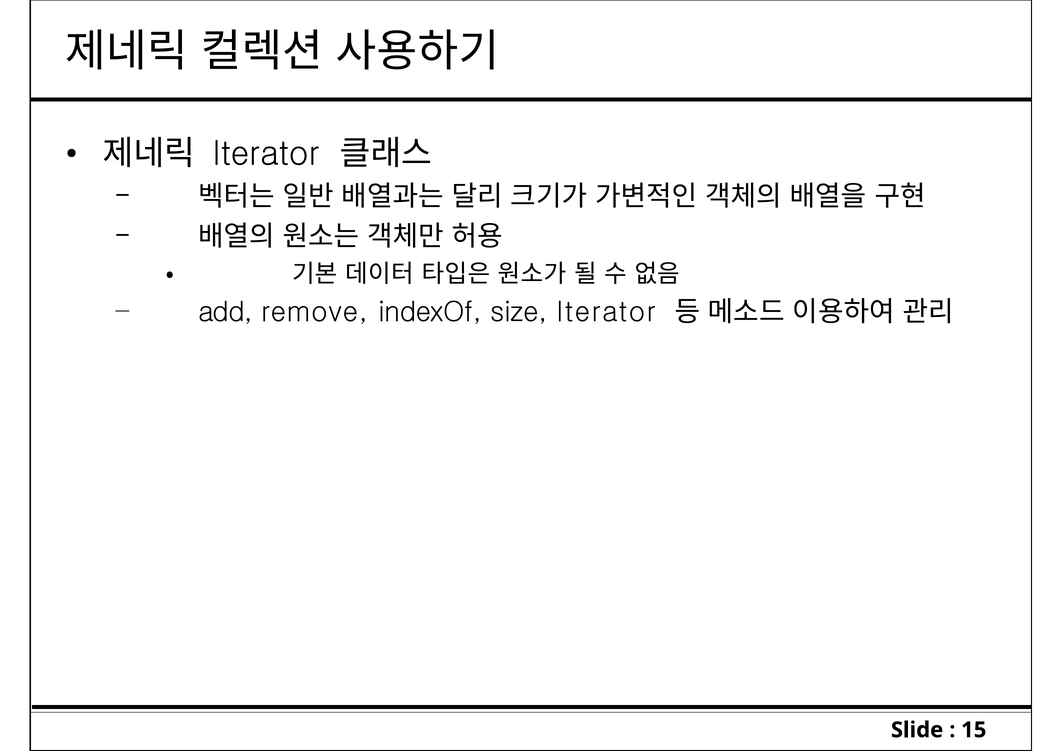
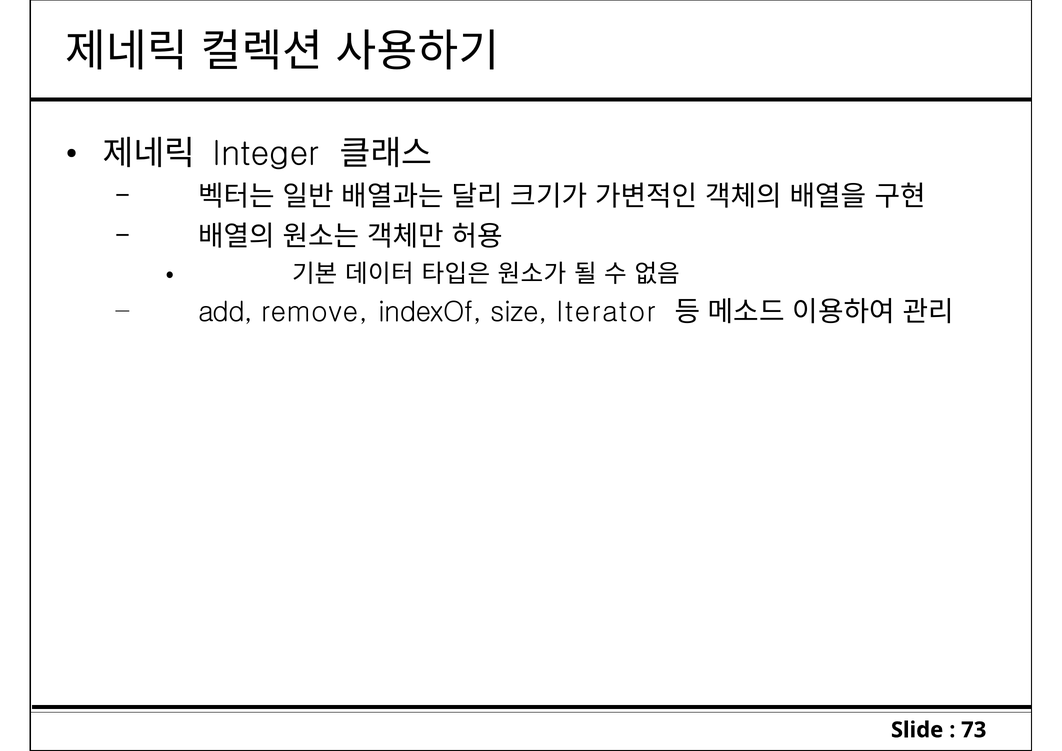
Iterator at (266, 154): Iterator -> Integer
15: 15 -> 73
